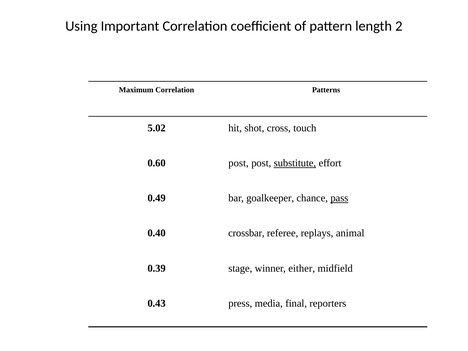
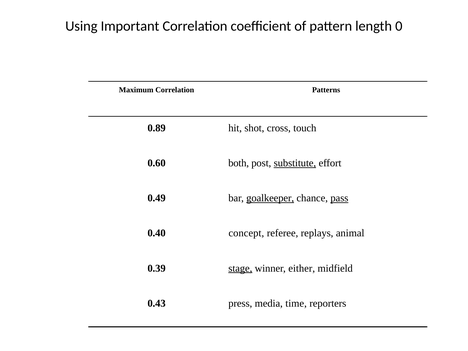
2: 2 -> 0
5.02: 5.02 -> 0.89
0.60 post: post -> both
goalkeeper underline: none -> present
crossbar: crossbar -> concept
stage underline: none -> present
final: final -> time
